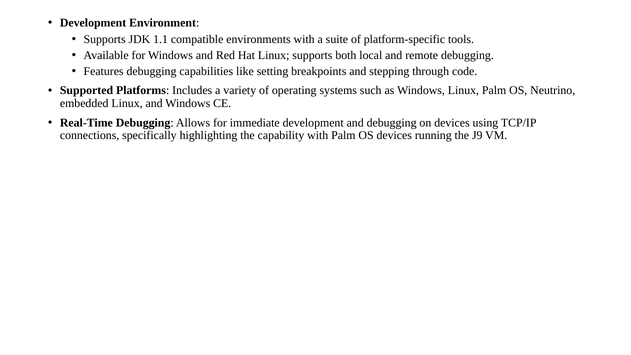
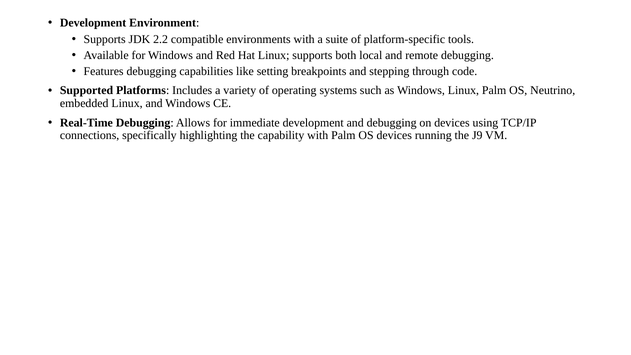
1.1: 1.1 -> 2.2
